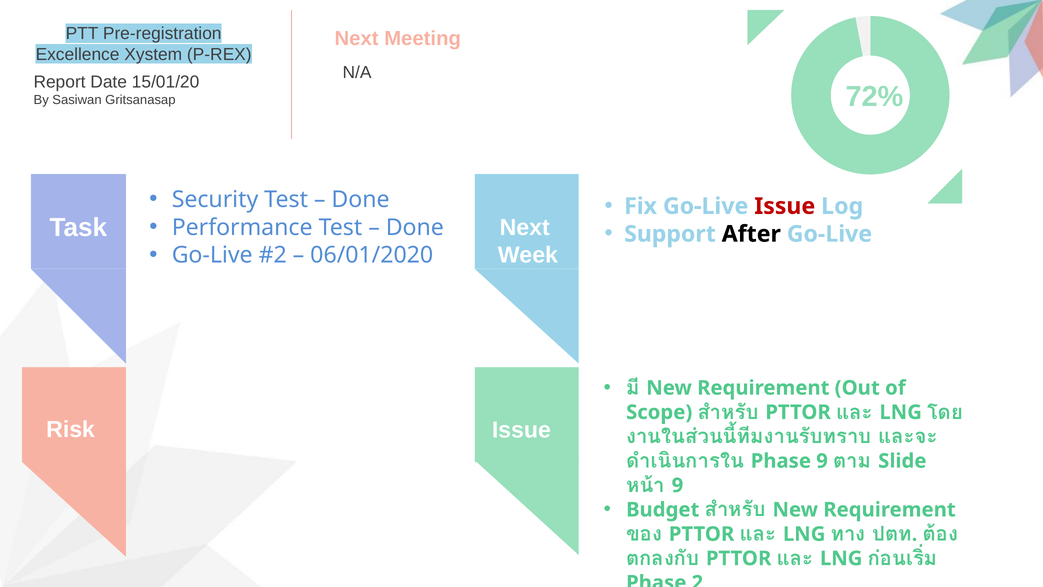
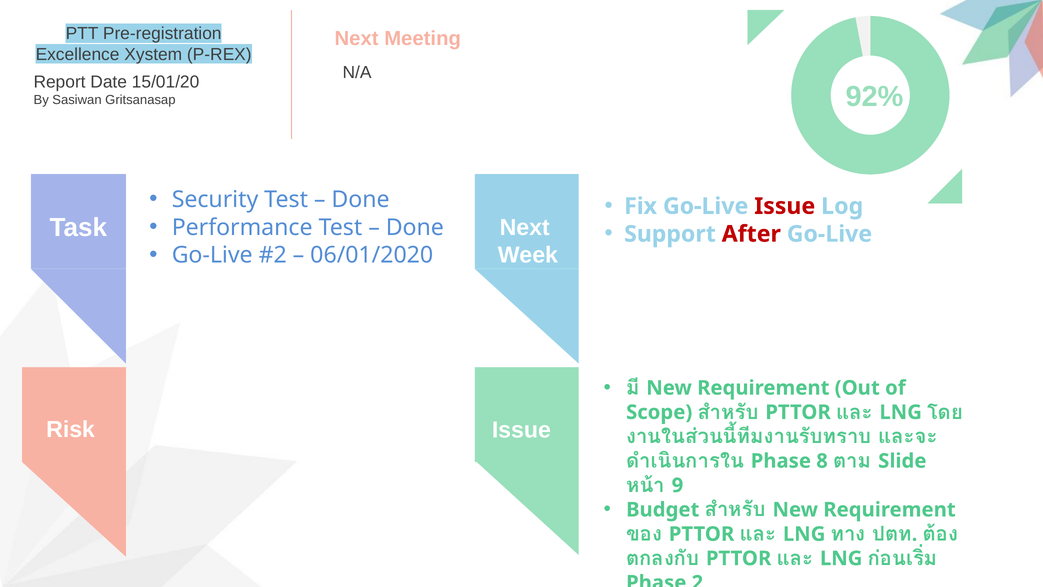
72%: 72% -> 92%
After colour: black -> red
Phase 9: 9 -> 8
